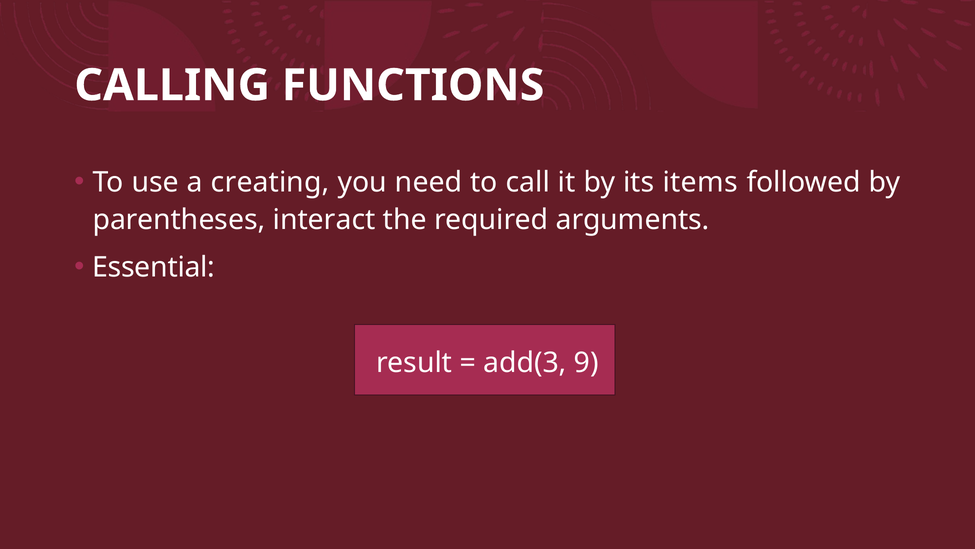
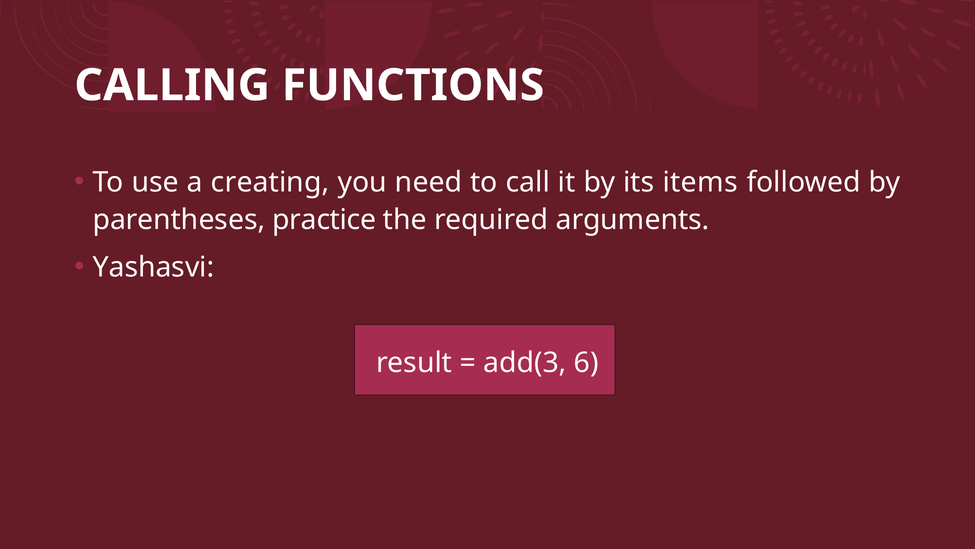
interact: interact -> practice
Essential: Essential -> Yashasvi
9: 9 -> 6
